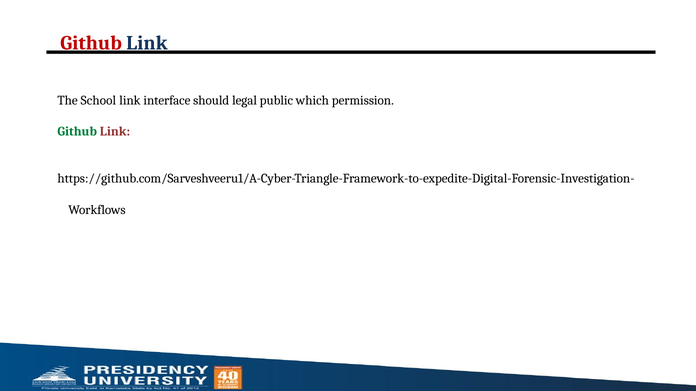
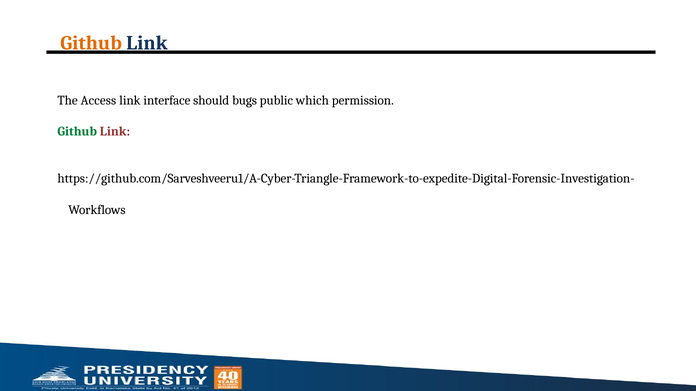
Github at (91, 43) colour: red -> orange
School: School -> Access
legal: legal -> bugs
